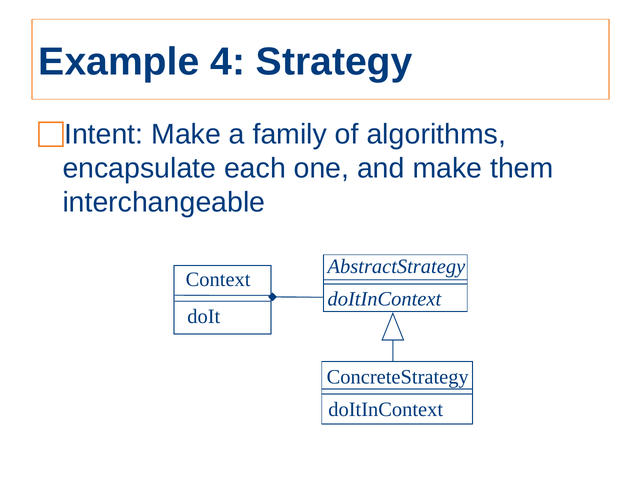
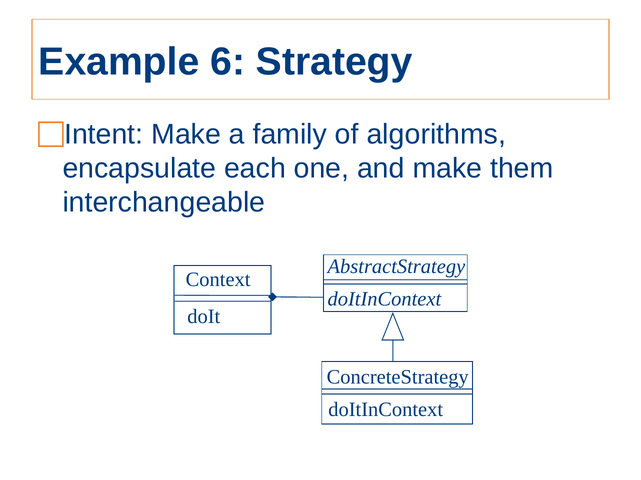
4: 4 -> 6
